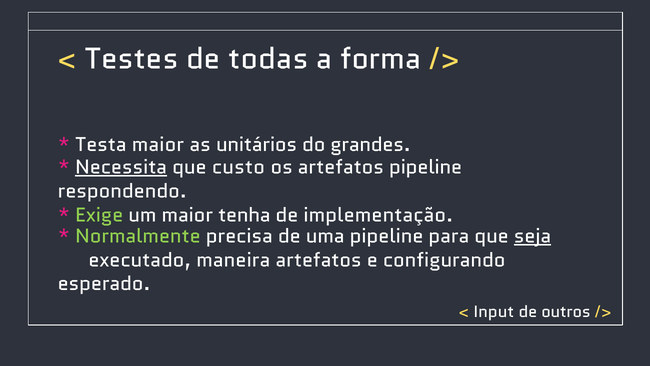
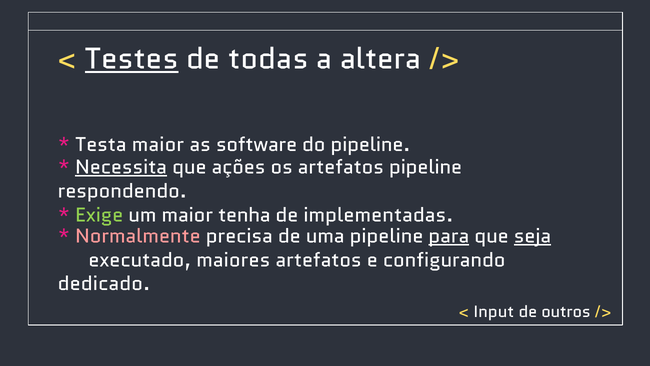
Testes underline: none -> present
forma: forma -> altera
unitários: unitários -> software
do grandes: grandes -> pipeline
custo: custo -> ações
implementação: implementação -> implementadas
Normalmente colour: light green -> pink
para underline: none -> present
maneira: maneira -> maiores
esperado: esperado -> dedicado
